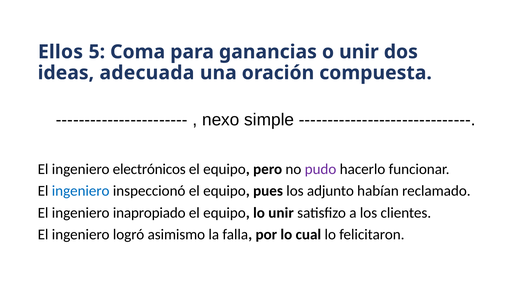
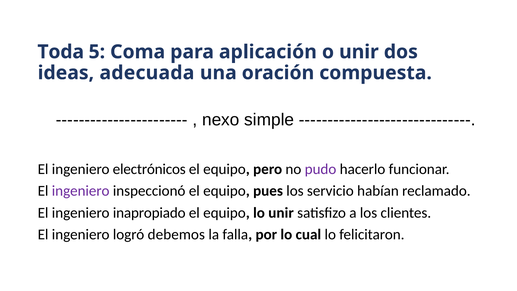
Ellos: Ellos -> Toda
ganancias: ganancias -> aplicación
ingeniero at (81, 191) colour: blue -> purple
adjunto: adjunto -> servicio
asimismo: asimismo -> debemos
